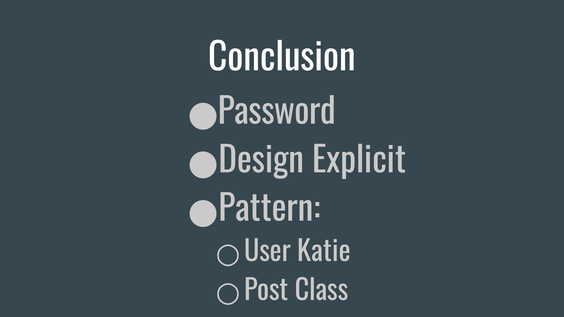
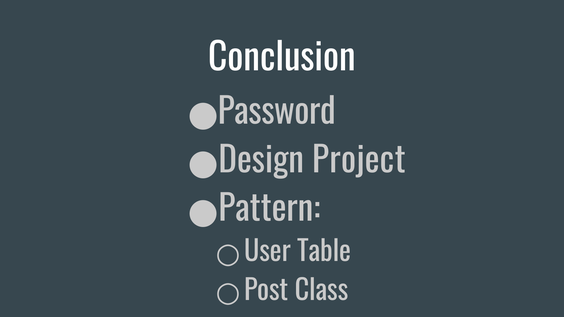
Explicit: Explicit -> Project
Katie: Katie -> Table
